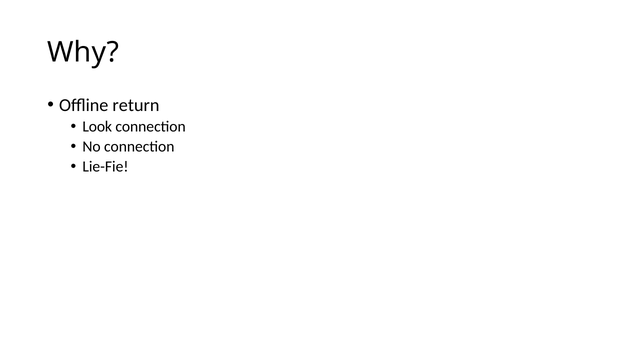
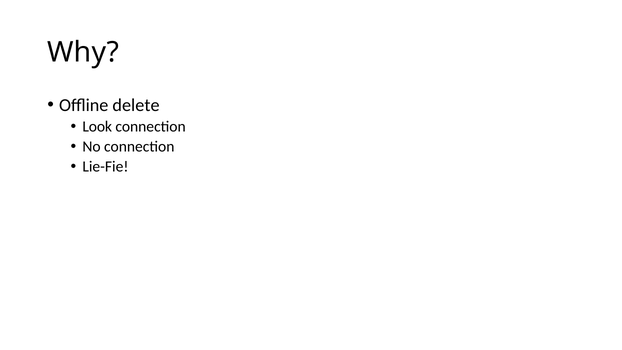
return: return -> delete
